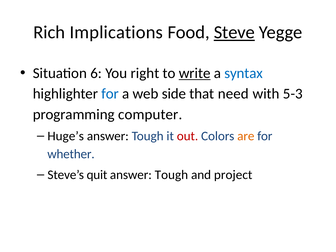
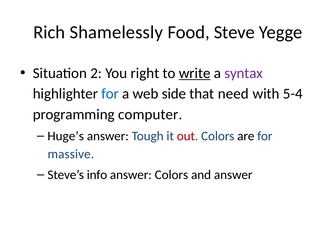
Implications: Implications -> Shamelessly
Steve underline: present -> none
6: 6 -> 2
syntax colour: blue -> purple
5-3: 5-3 -> 5-4
are colour: orange -> black
whether: whether -> massive
quit: quit -> info
Tough at (171, 175): Tough -> Colors
and project: project -> answer
